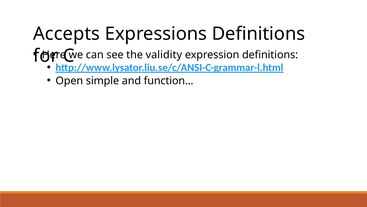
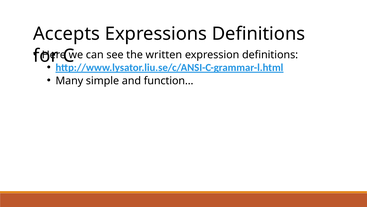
validity: validity -> written
Open: Open -> Many
